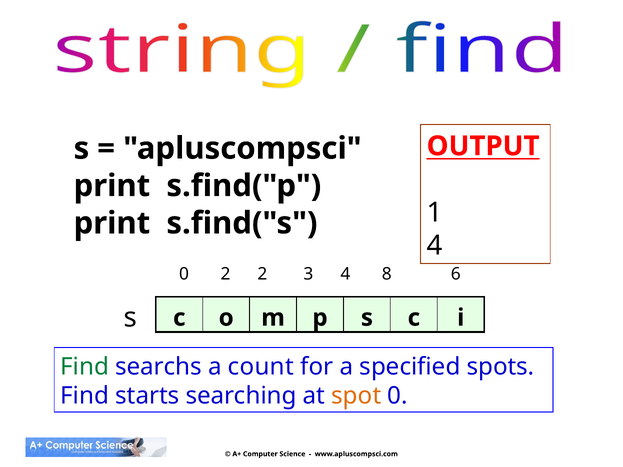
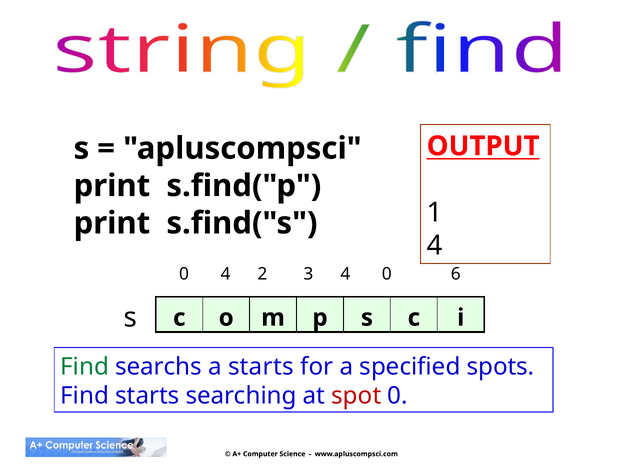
0 2: 2 -> 4
4 8: 8 -> 0
a count: count -> starts
spot colour: orange -> red
